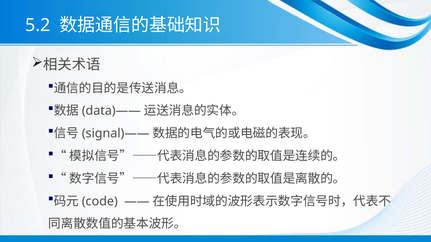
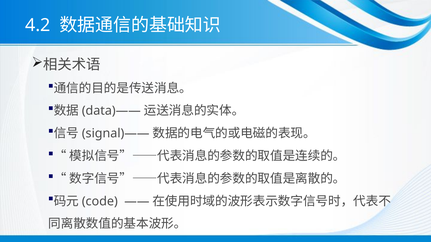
5.2: 5.2 -> 4.2
